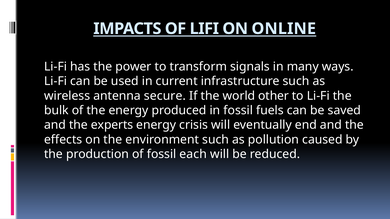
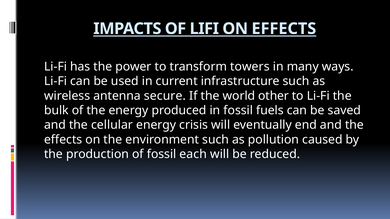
ON ONLINE: ONLINE -> EFFECTS
signals: signals -> towers
experts: experts -> cellular
